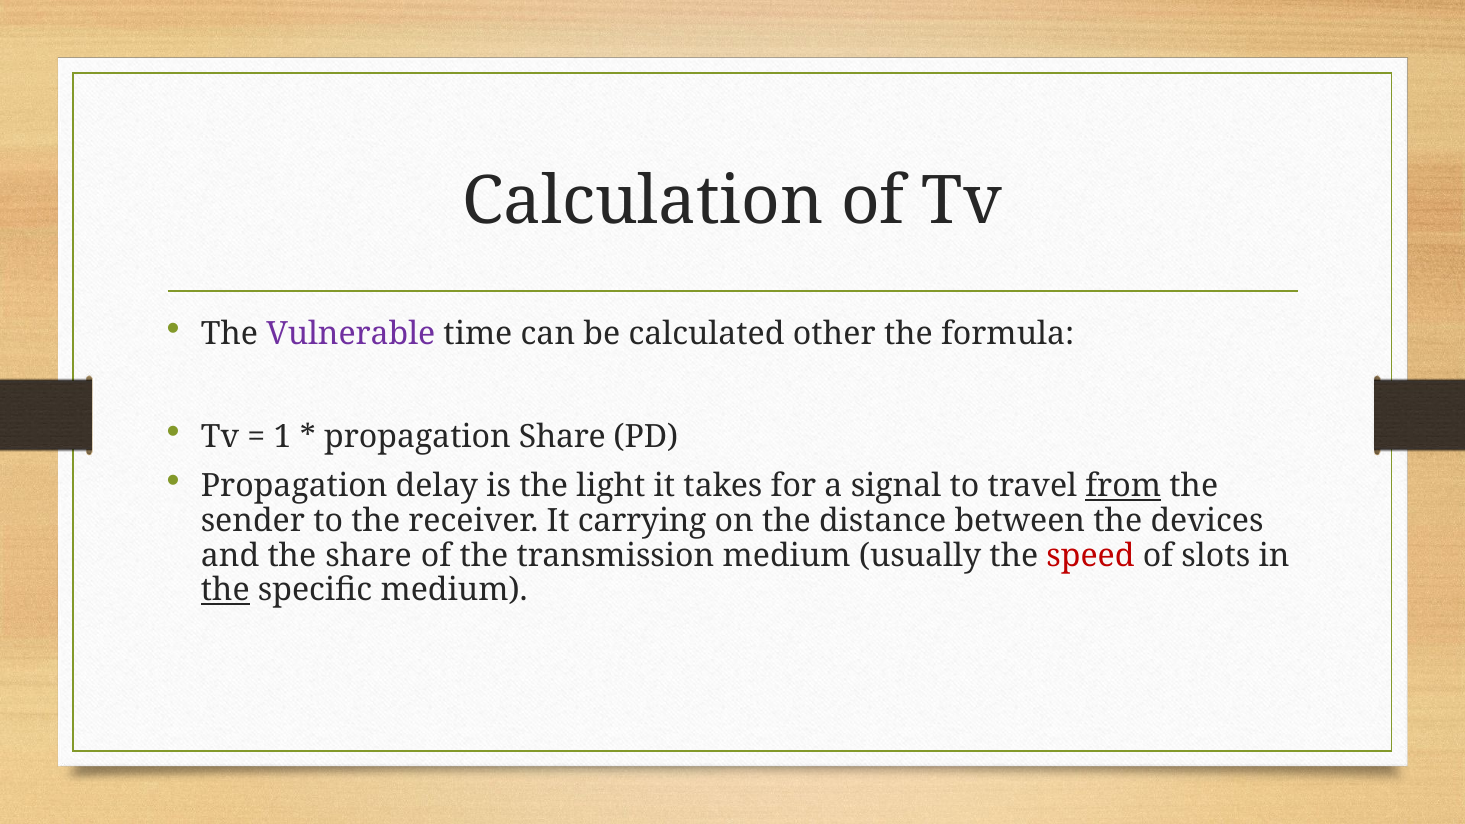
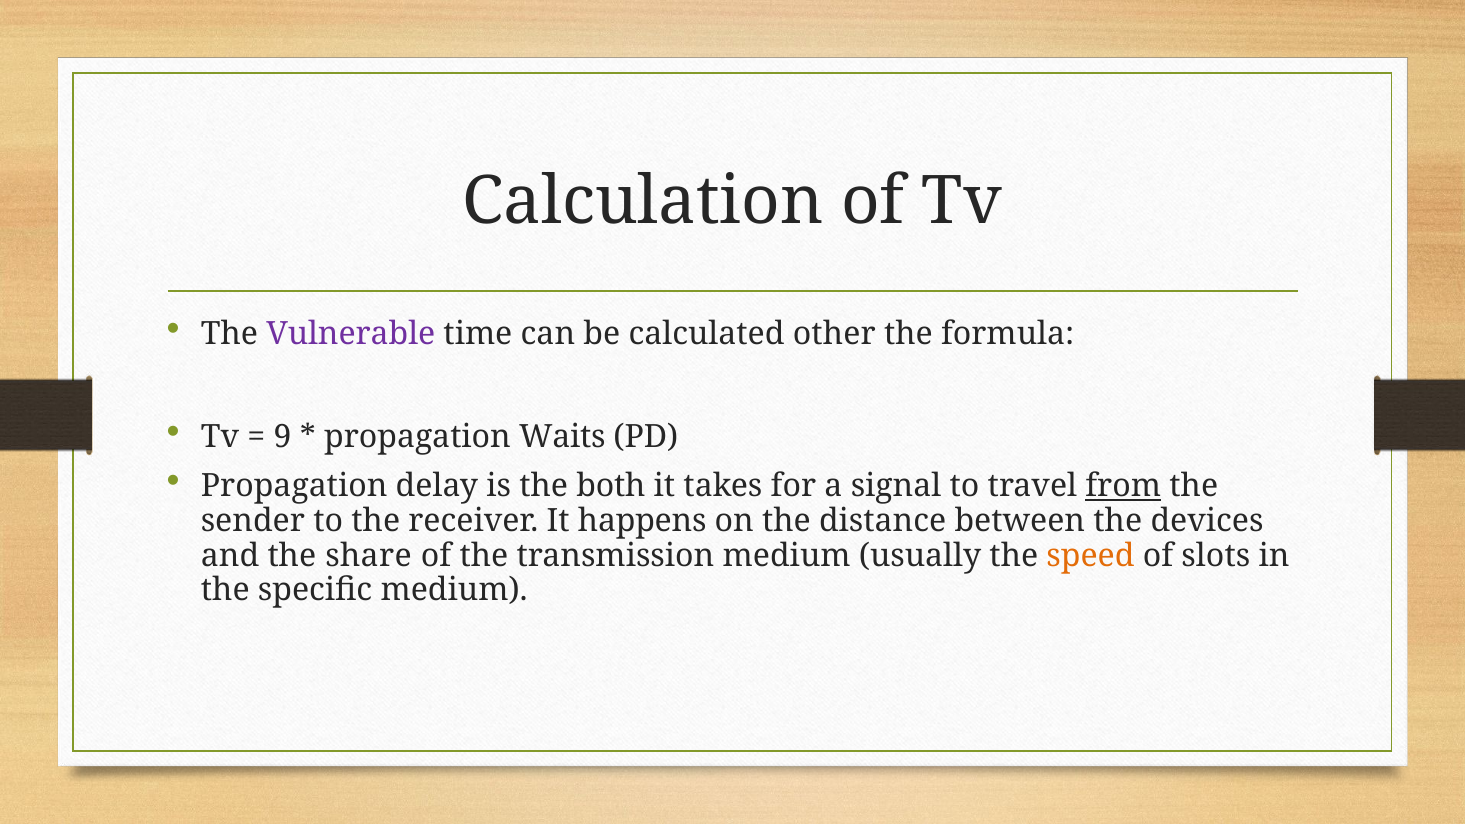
1: 1 -> 9
propagation Share: Share -> Waits
light: light -> both
carrying: carrying -> happens
speed colour: red -> orange
the at (225, 590) underline: present -> none
